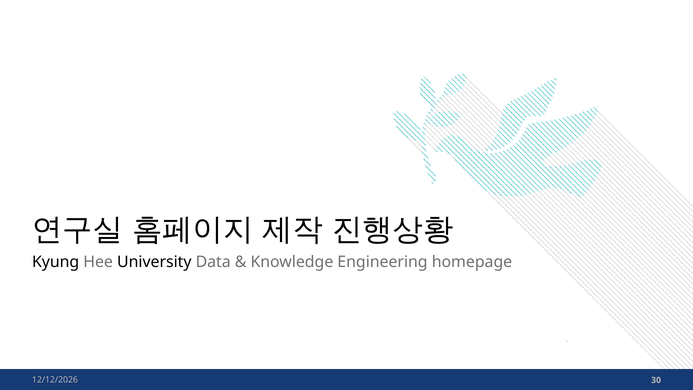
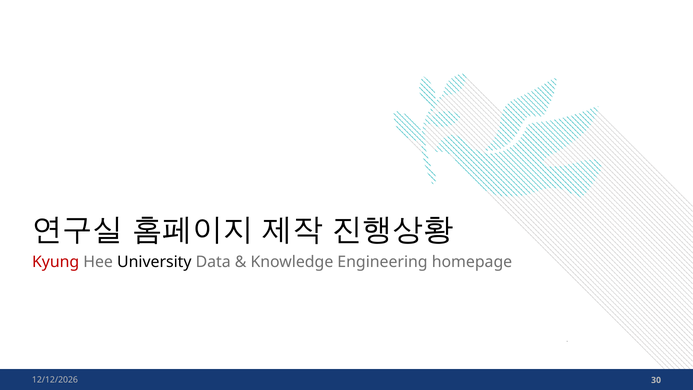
Kyung colour: black -> red
